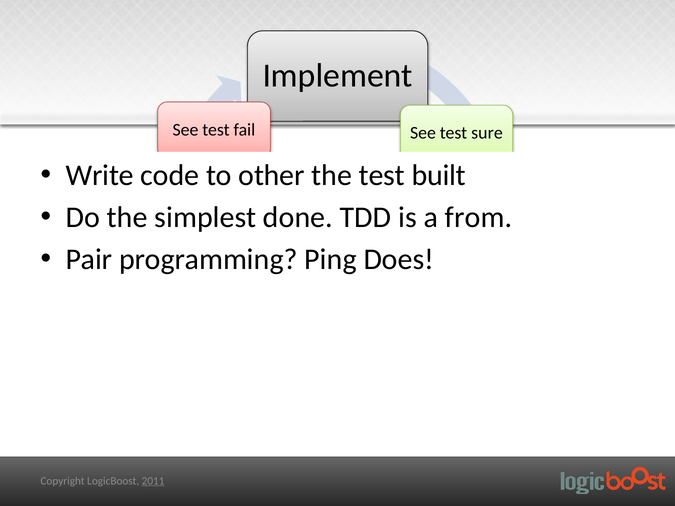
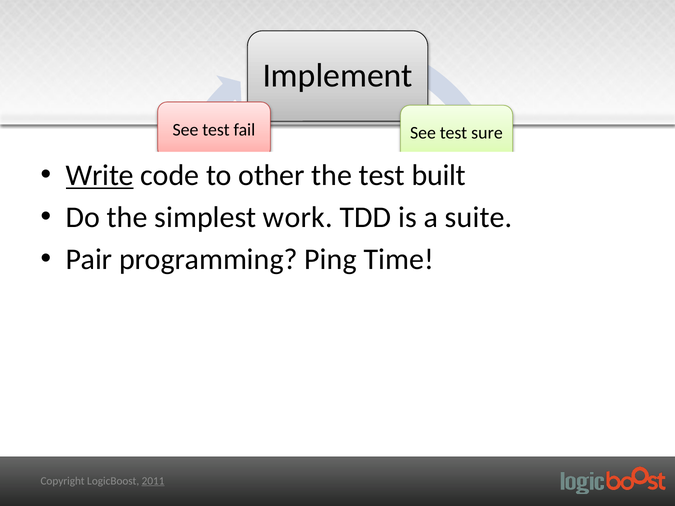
Write underline: none -> present
done: done -> work
from: from -> suite
Does: Does -> Time
